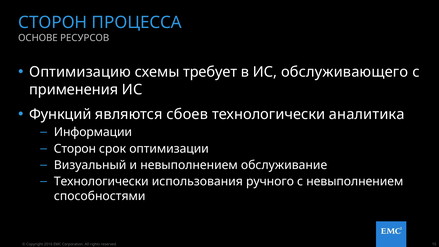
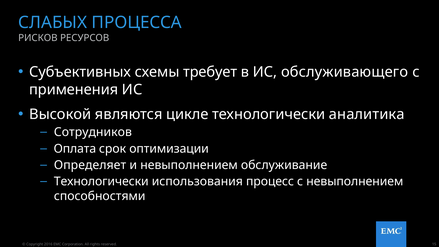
СТОРОН at (53, 22): СТОРОН -> СЛАБЫХ
ОСНОВЕ: ОСНОВЕ -> РИСКОВ
Оптимизацию: Оптимизацию -> Субъективных
Функций: Функций -> Высокой
сбоев: сбоев -> цикле
Информации: Информации -> Сотрудников
Сторон at (75, 149): Сторон -> Оплата
Визуальный: Визуальный -> Определяет
ручного: ручного -> процесс
